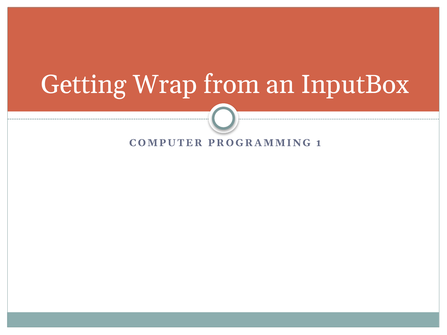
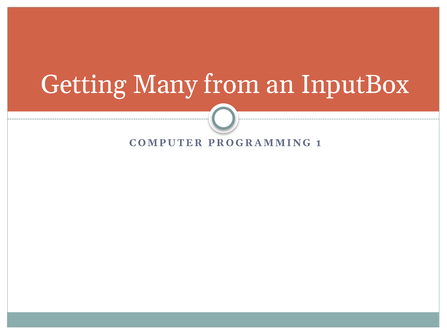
Wrap: Wrap -> Many
